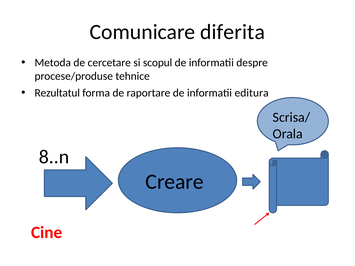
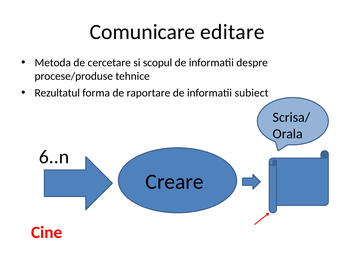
diferita: diferita -> editare
editura: editura -> subiect
8..n: 8..n -> 6..n
